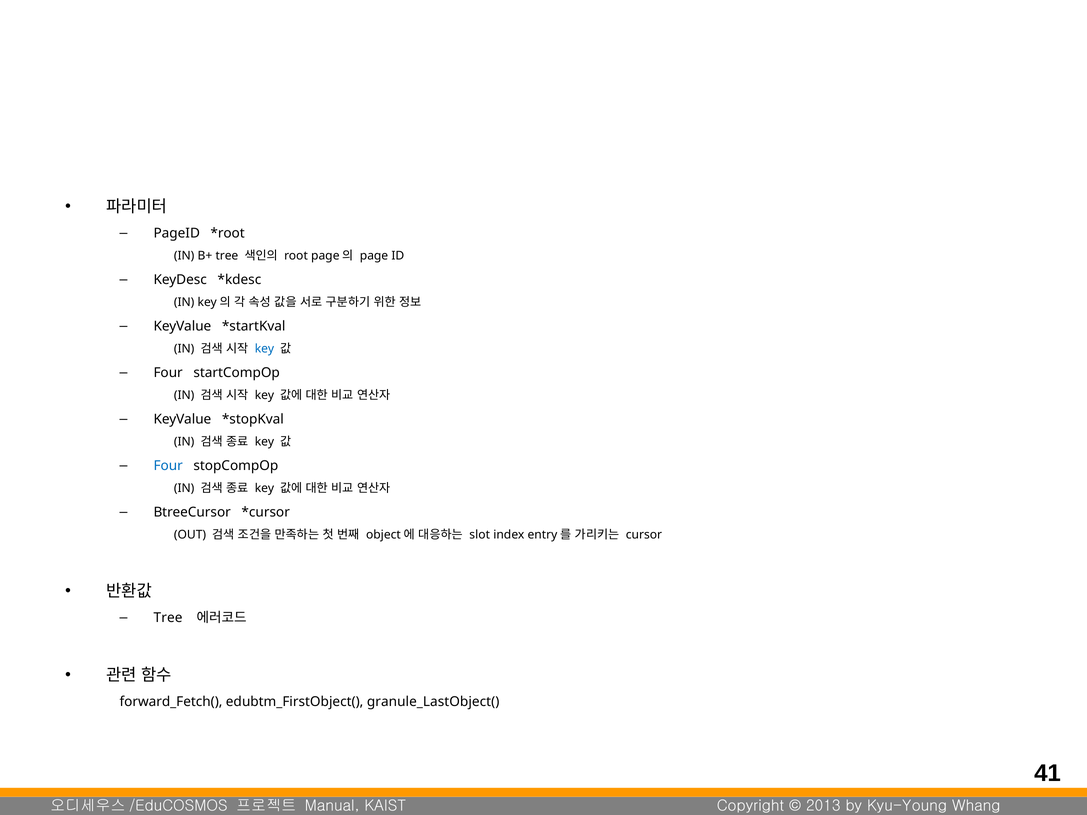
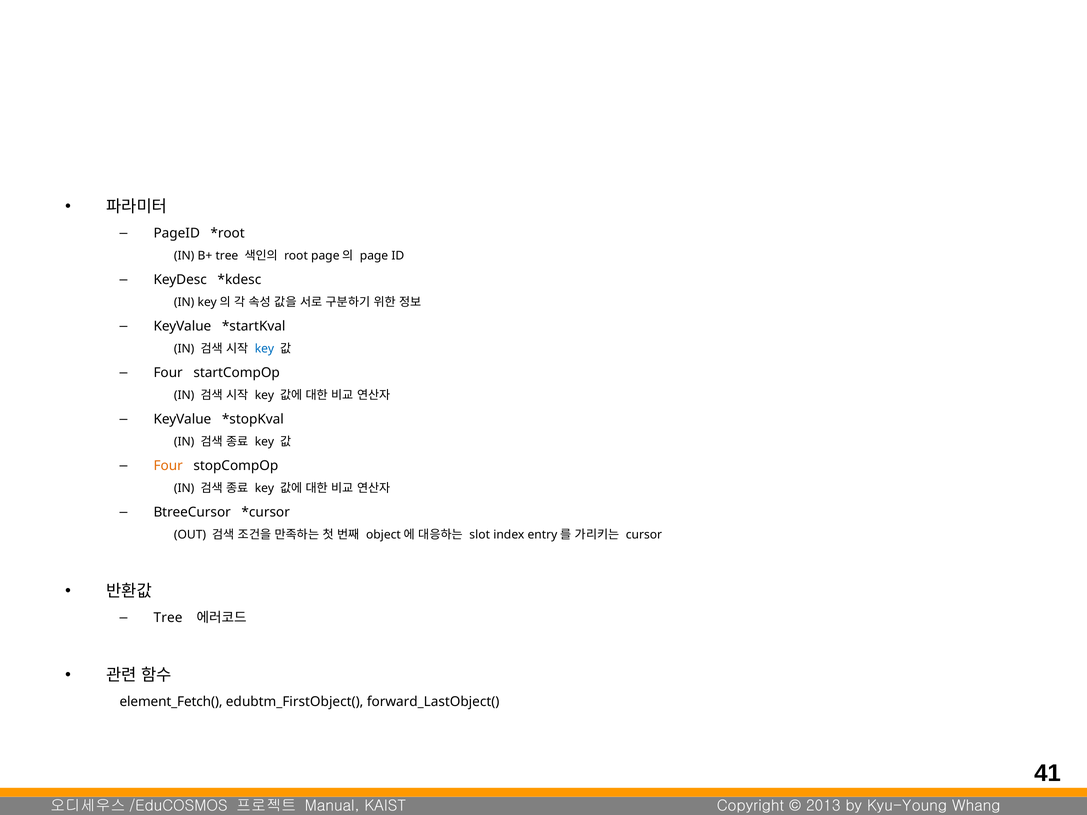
Four at (168, 466) colour: blue -> orange
forward_Fetch(: forward_Fetch( -> element_Fetch(
granule_LastObject(: granule_LastObject( -> forward_LastObject(
